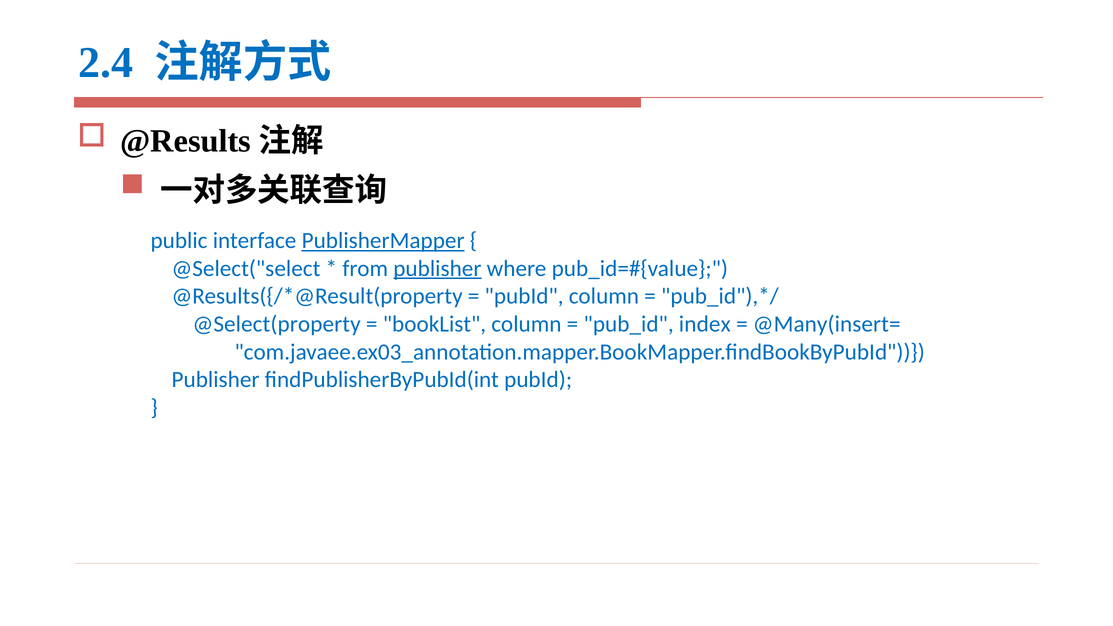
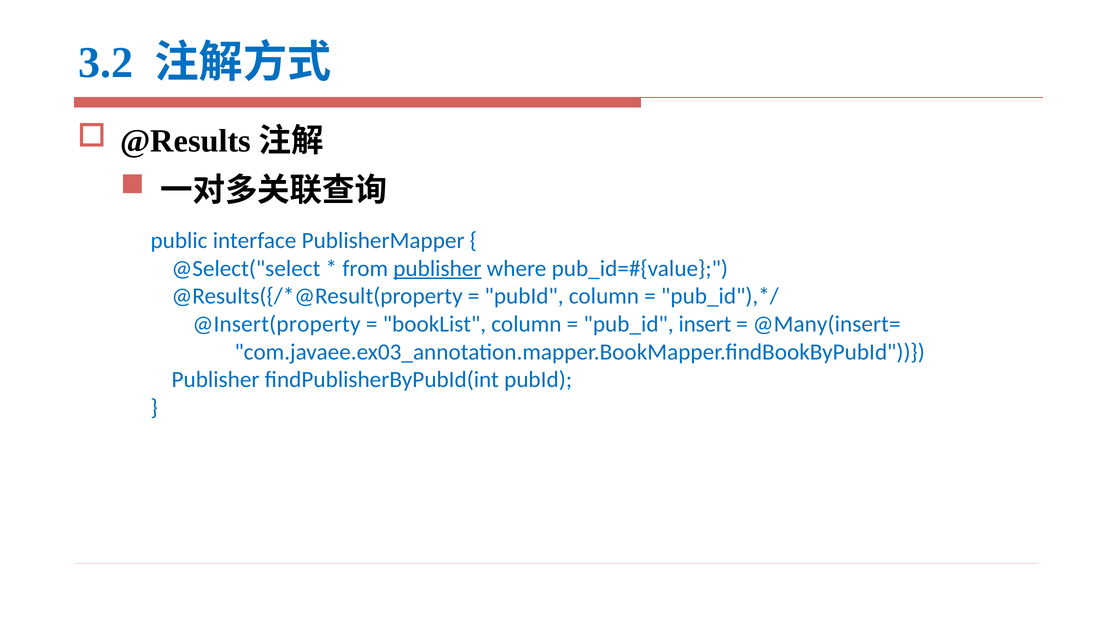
2.4: 2.4 -> 3.2
PublisherMapper underline: present -> none
@Select(property: @Select(property -> @Insert(property
index: index -> insert
